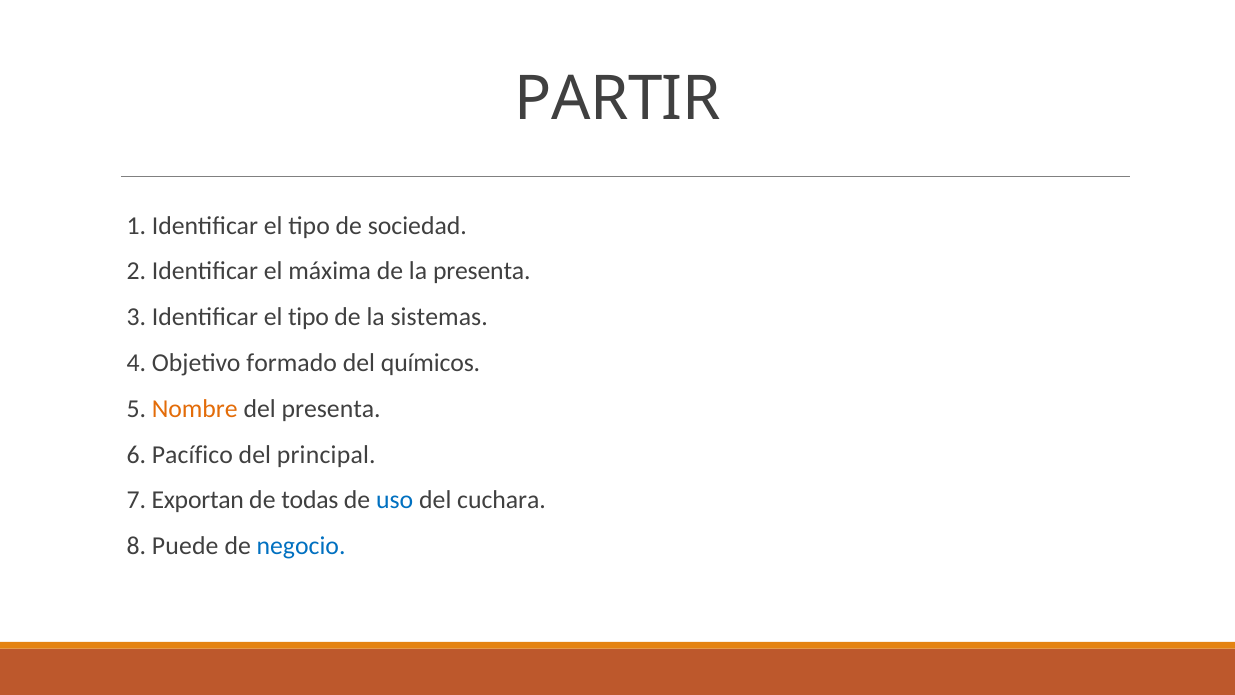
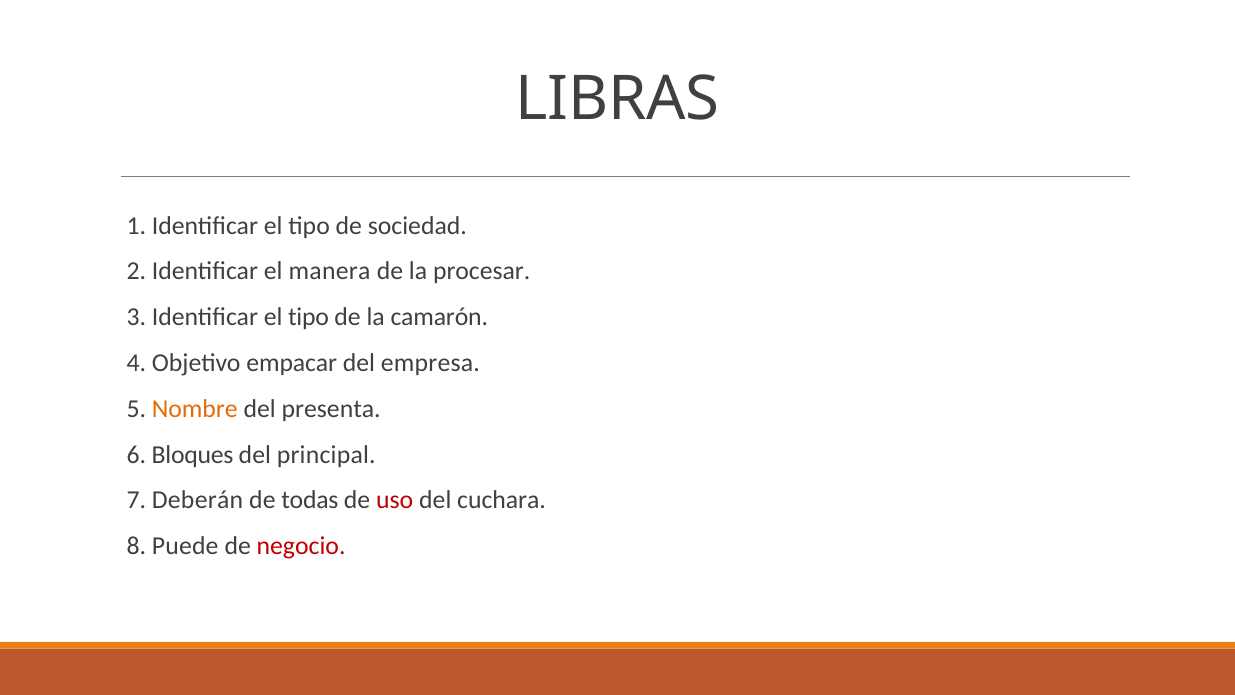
PARTIR: PARTIR -> LIBRAS
máxima: máxima -> manera
la presenta: presenta -> procesar
sistemas: sistemas -> camarón
formado: formado -> empacar
químicos: químicos -> empresa
Pacífico: Pacífico -> Bloques
Exportan: Exportan -> Deberán
uso colour: blue -> red
negocio colour: blue -> red
